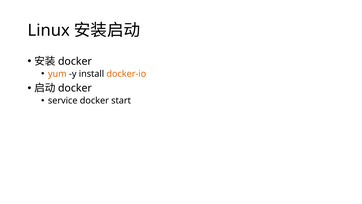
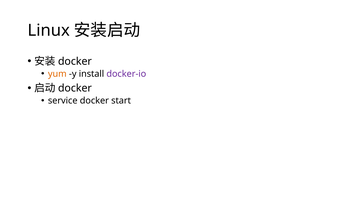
docker-io colour: orange -> purple
